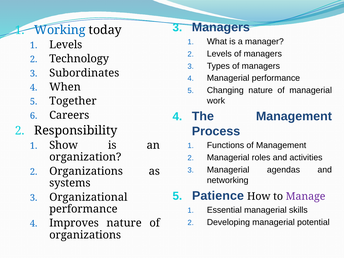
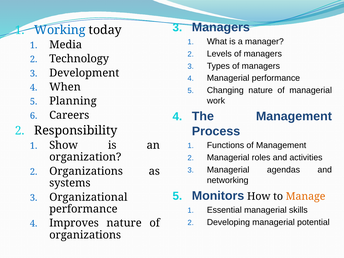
Levels at (66, 45): Levels -> Media
Subordinates: Subordinates -> Development
Together: Together -> Planning
Patience: Patience -> Monitors
Manage colour: purple -> orange
